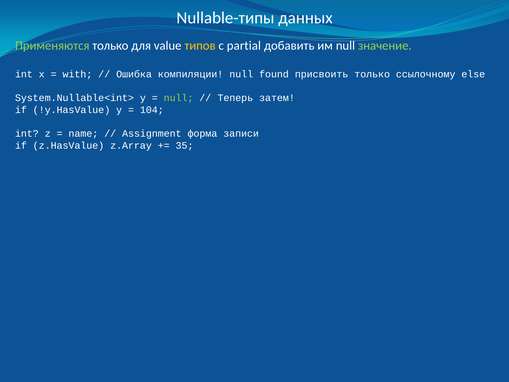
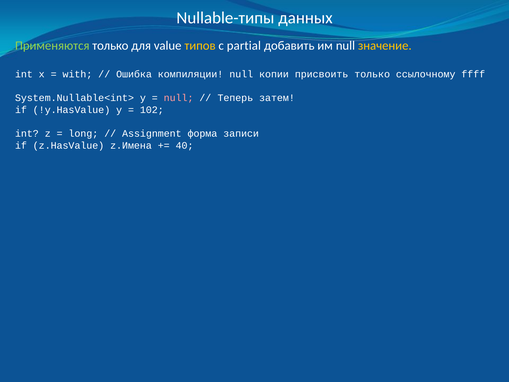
значение colour: light green -> yellow
found: found -> копии
else: else -> ffff
null at (179, 98) colour: light green -> pink
104: 104 -> 102
name: name -> long
z.Array: z.Array -> z.Имена
35: 35 -> 40
